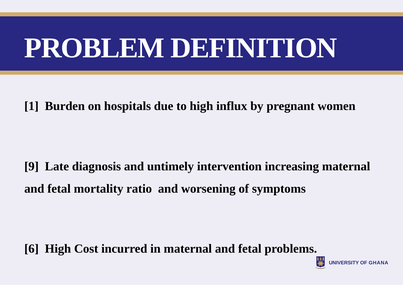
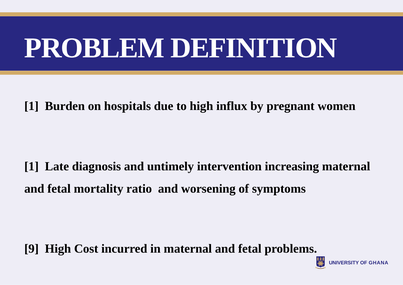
9 at (32, 166): 9 -> 1
6: 6 -> 9
